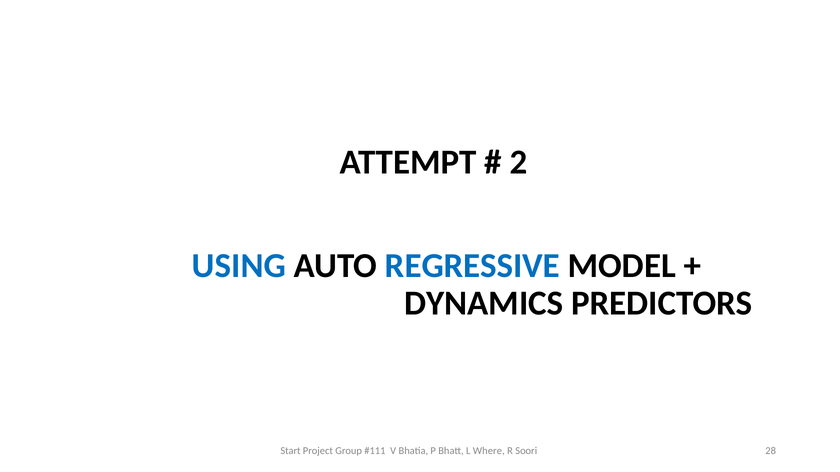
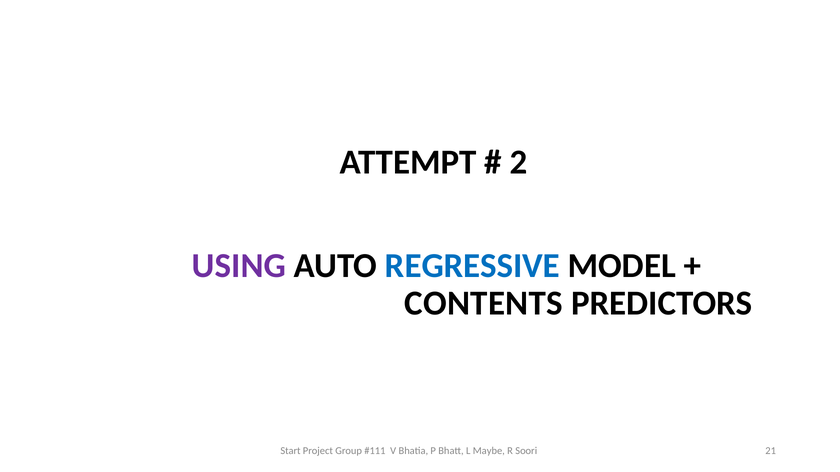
USING colour: blue -> purple
DYNAMICS: DYNAMICS -> CONTENTS
Where: Where -> Maybe
28: 28 -> 21
